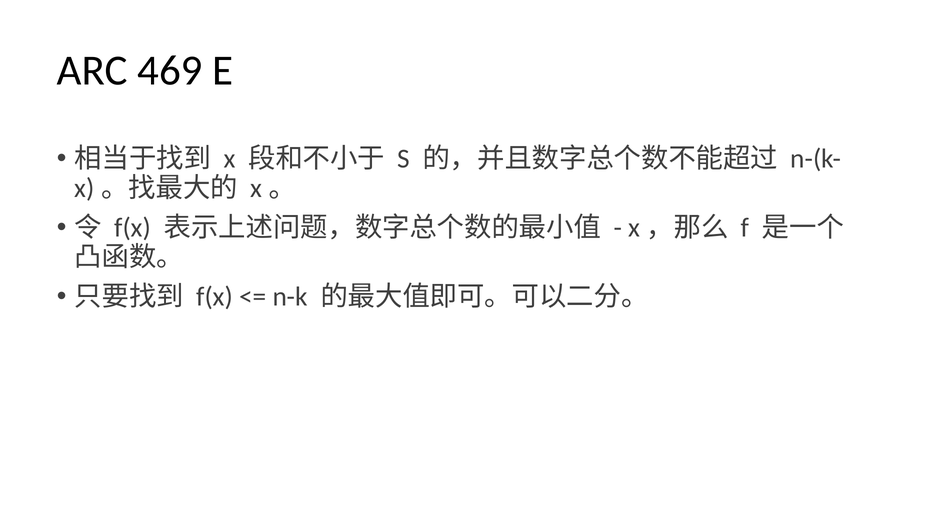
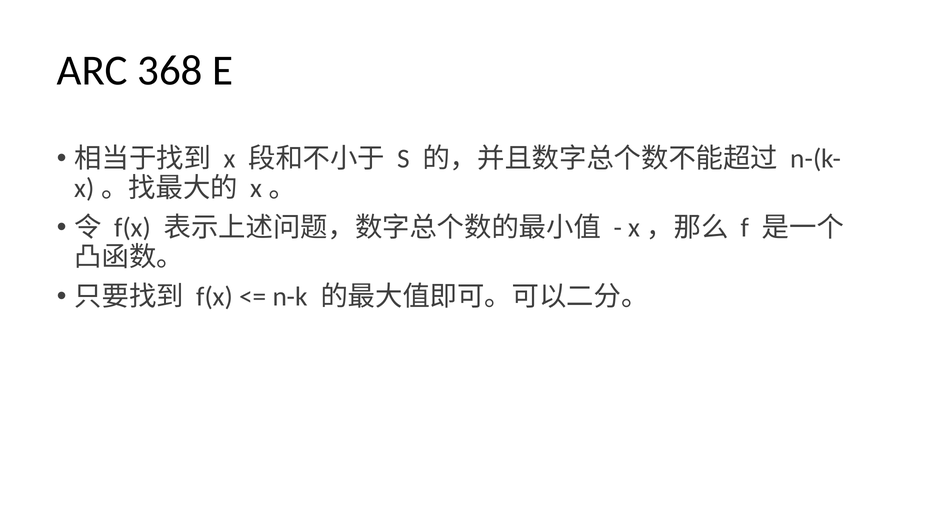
469: 469 -> 368
